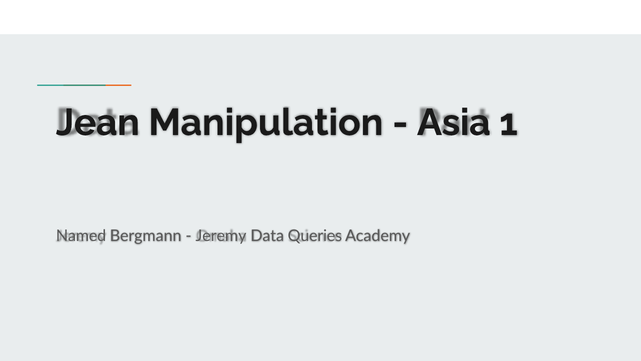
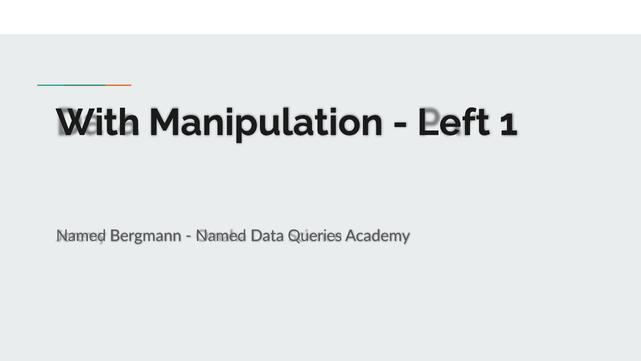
Jean: Jean -> With
Asia: Asia -> Left
Jeremy at (221, 236): Jeremy -> Named
